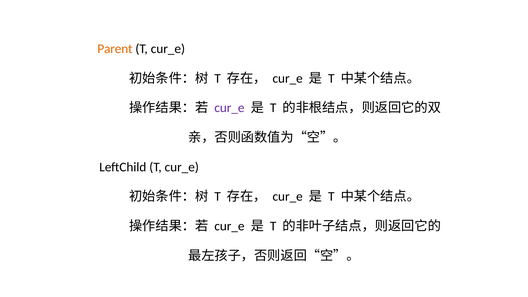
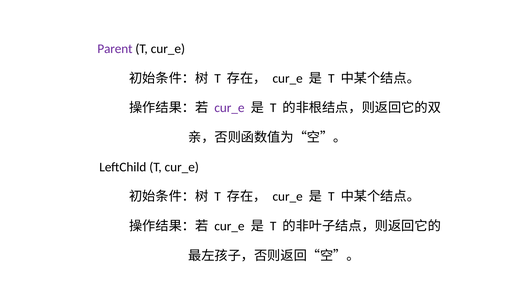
Parent colour: orange -> purple
